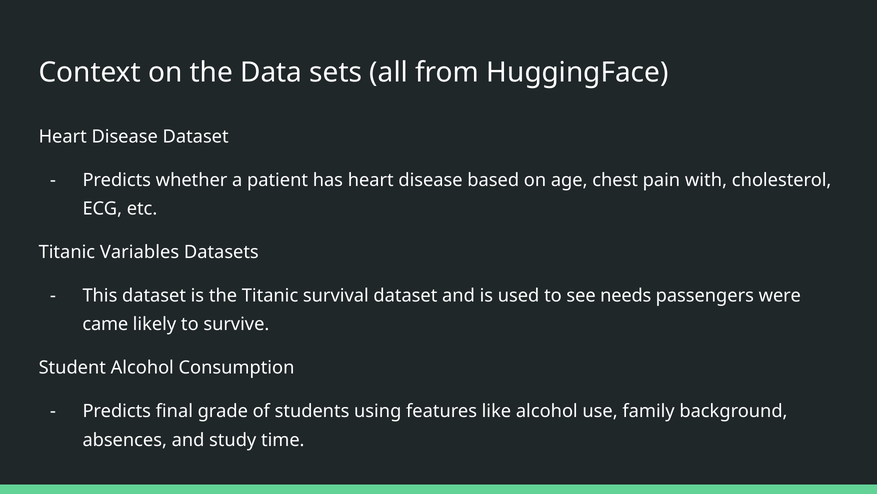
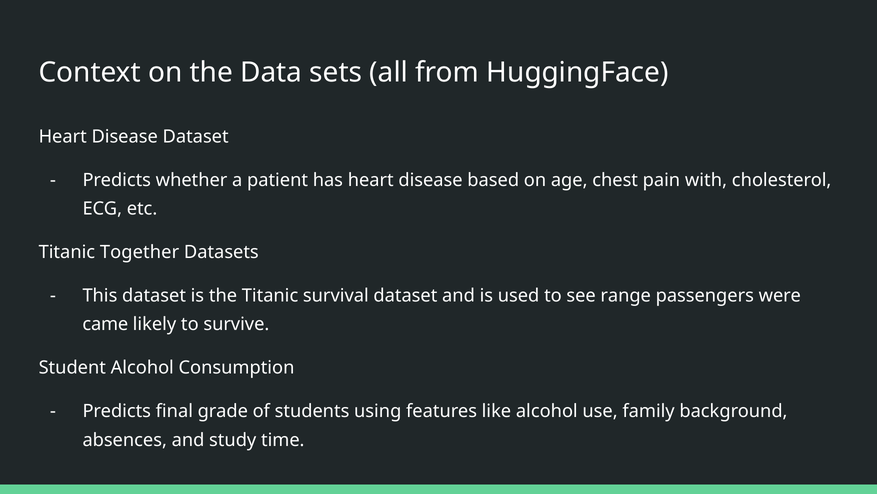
Variables: Variables -> Together
needs: needs -> range
